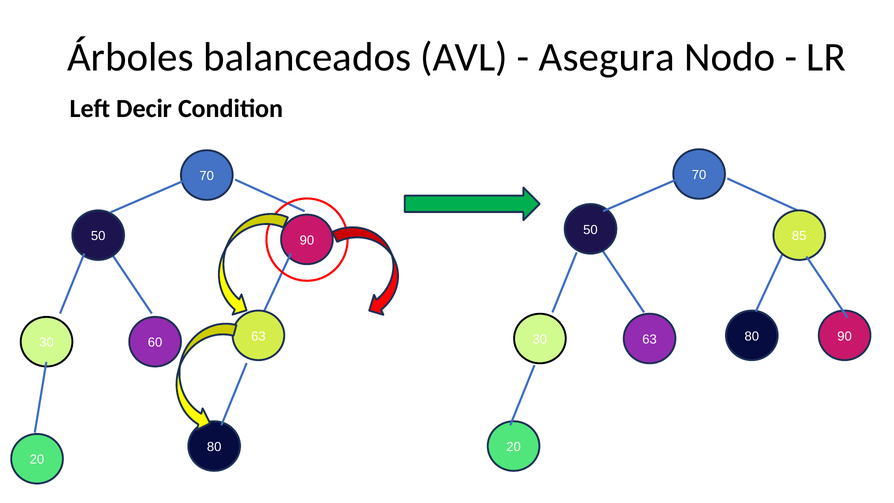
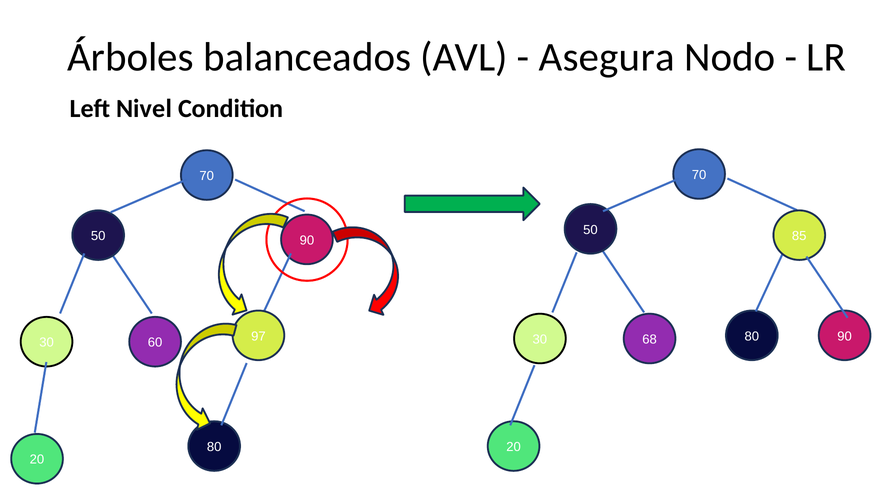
Decir: Decir -> Nivel
30 63: 63 -> 97
60 63: 63 -> 68
